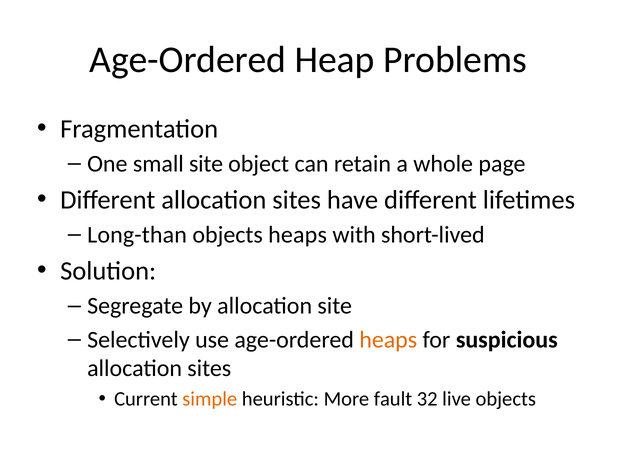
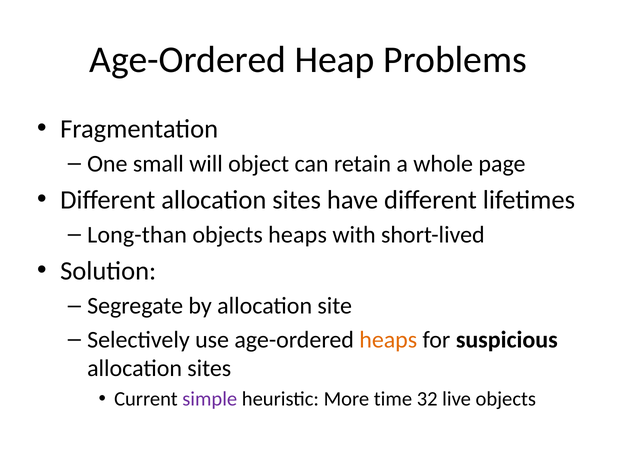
small site: site -> will
simple colour: orange -> purple
fault: fault -> time
